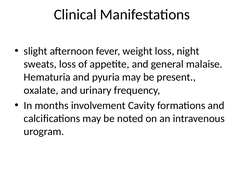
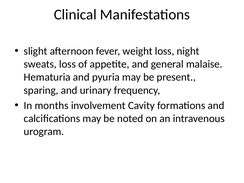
oxalate: oxalate -> sparing
